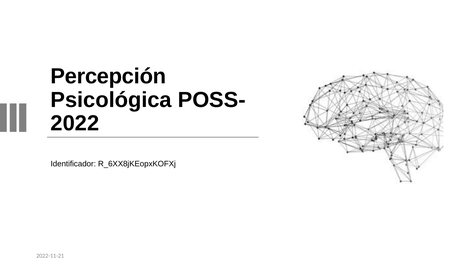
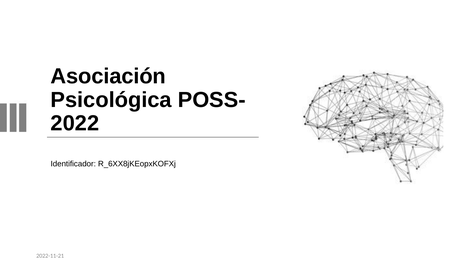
Percepción: Percepción -> Asociación
